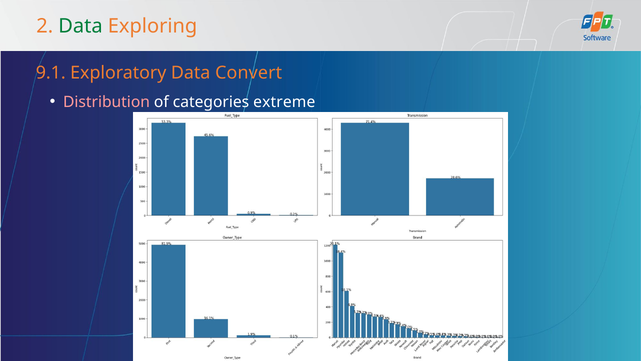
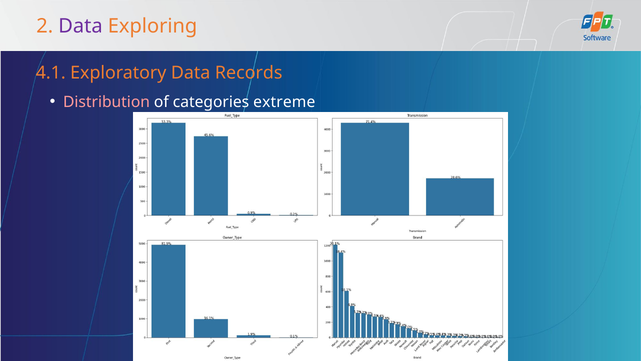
Data at (80, 26) colour: green -> purple
9.1: 9.1 -> 4.1
Convert: Convert -> Records
